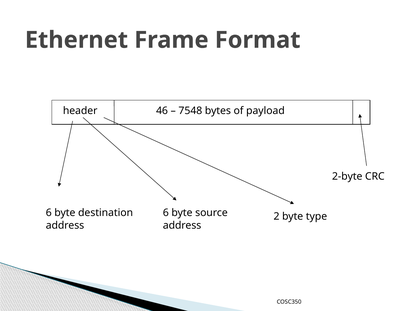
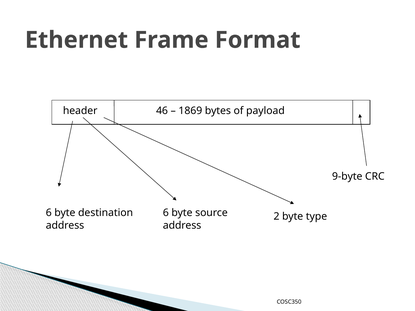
7548: 7548 -> 1869
2-byte: 2-byte -> 9-byte
